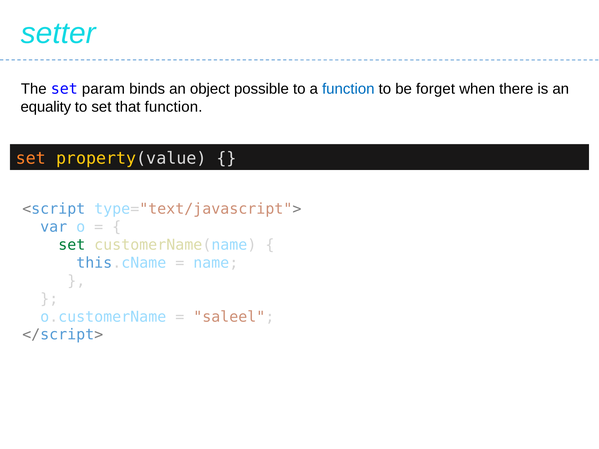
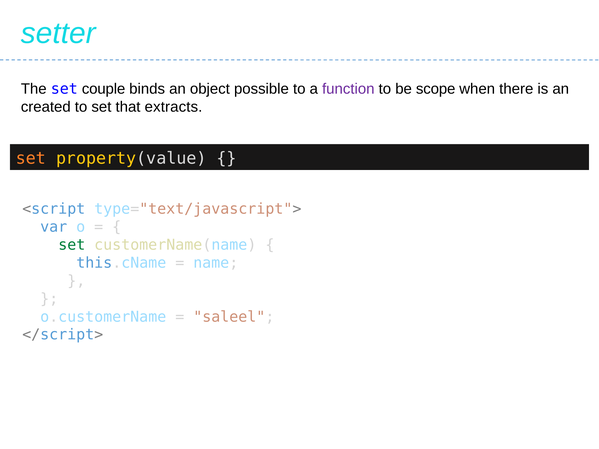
param: param -> couple
function at (348, 89) colour: blue -> purple
forget: forget -> scope
equality: equality -> created
that function: function -> extracts
